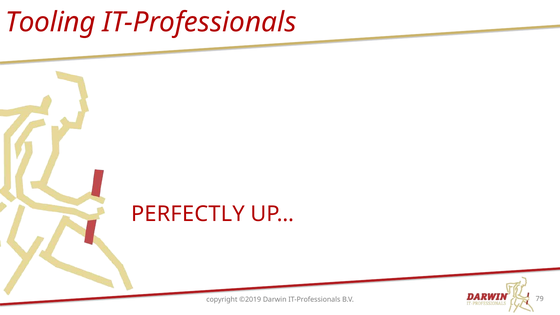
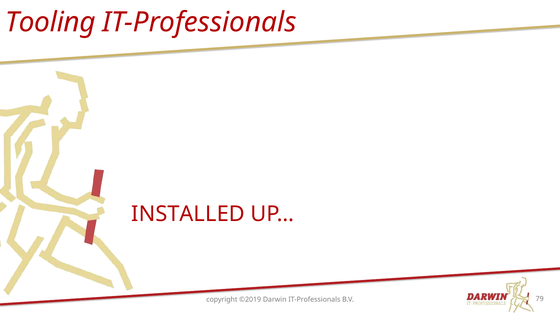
PERFECTLY: PERFECTLY -> INSTALLED
